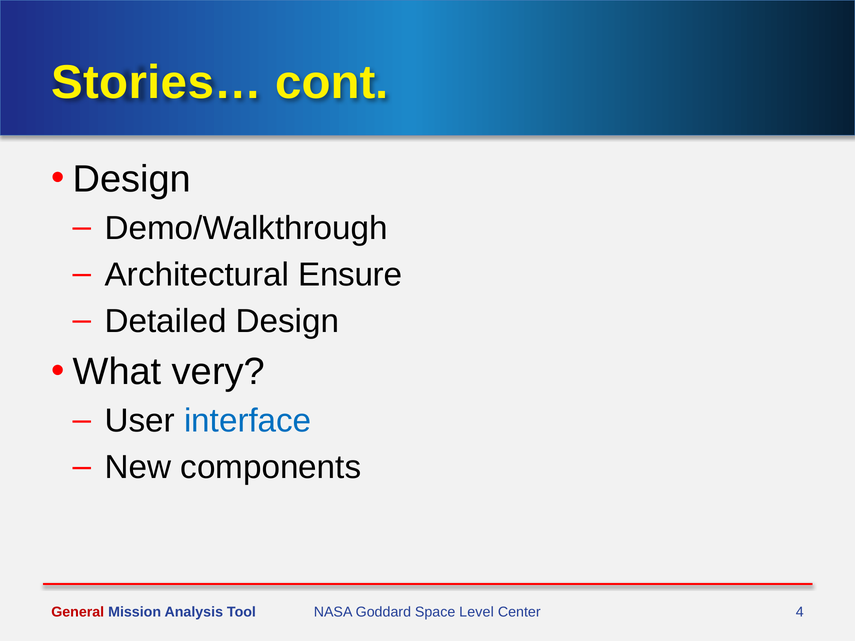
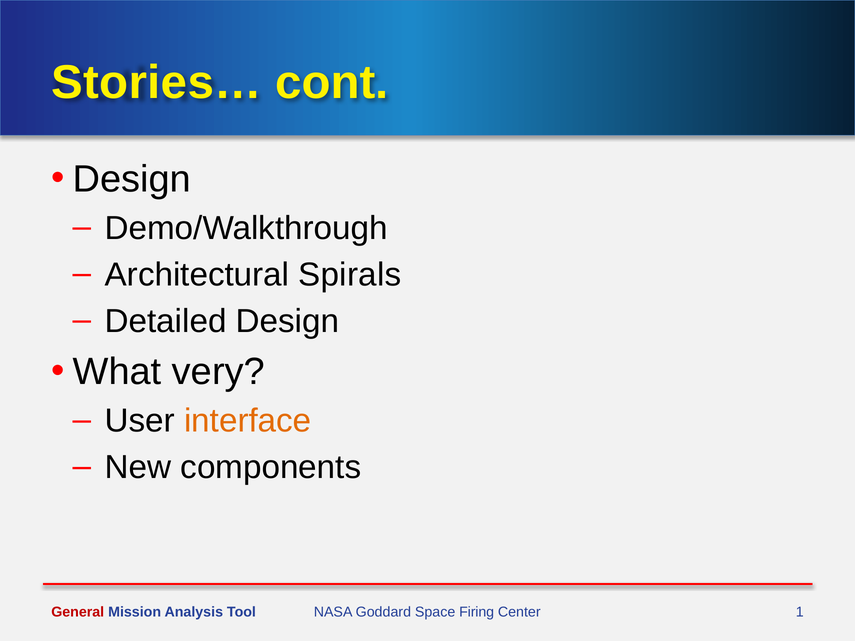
Ensure: Ensure -> Spirals
interface colour: blue -> orange
Level: Level -> Firing
4: 4 -> 1
